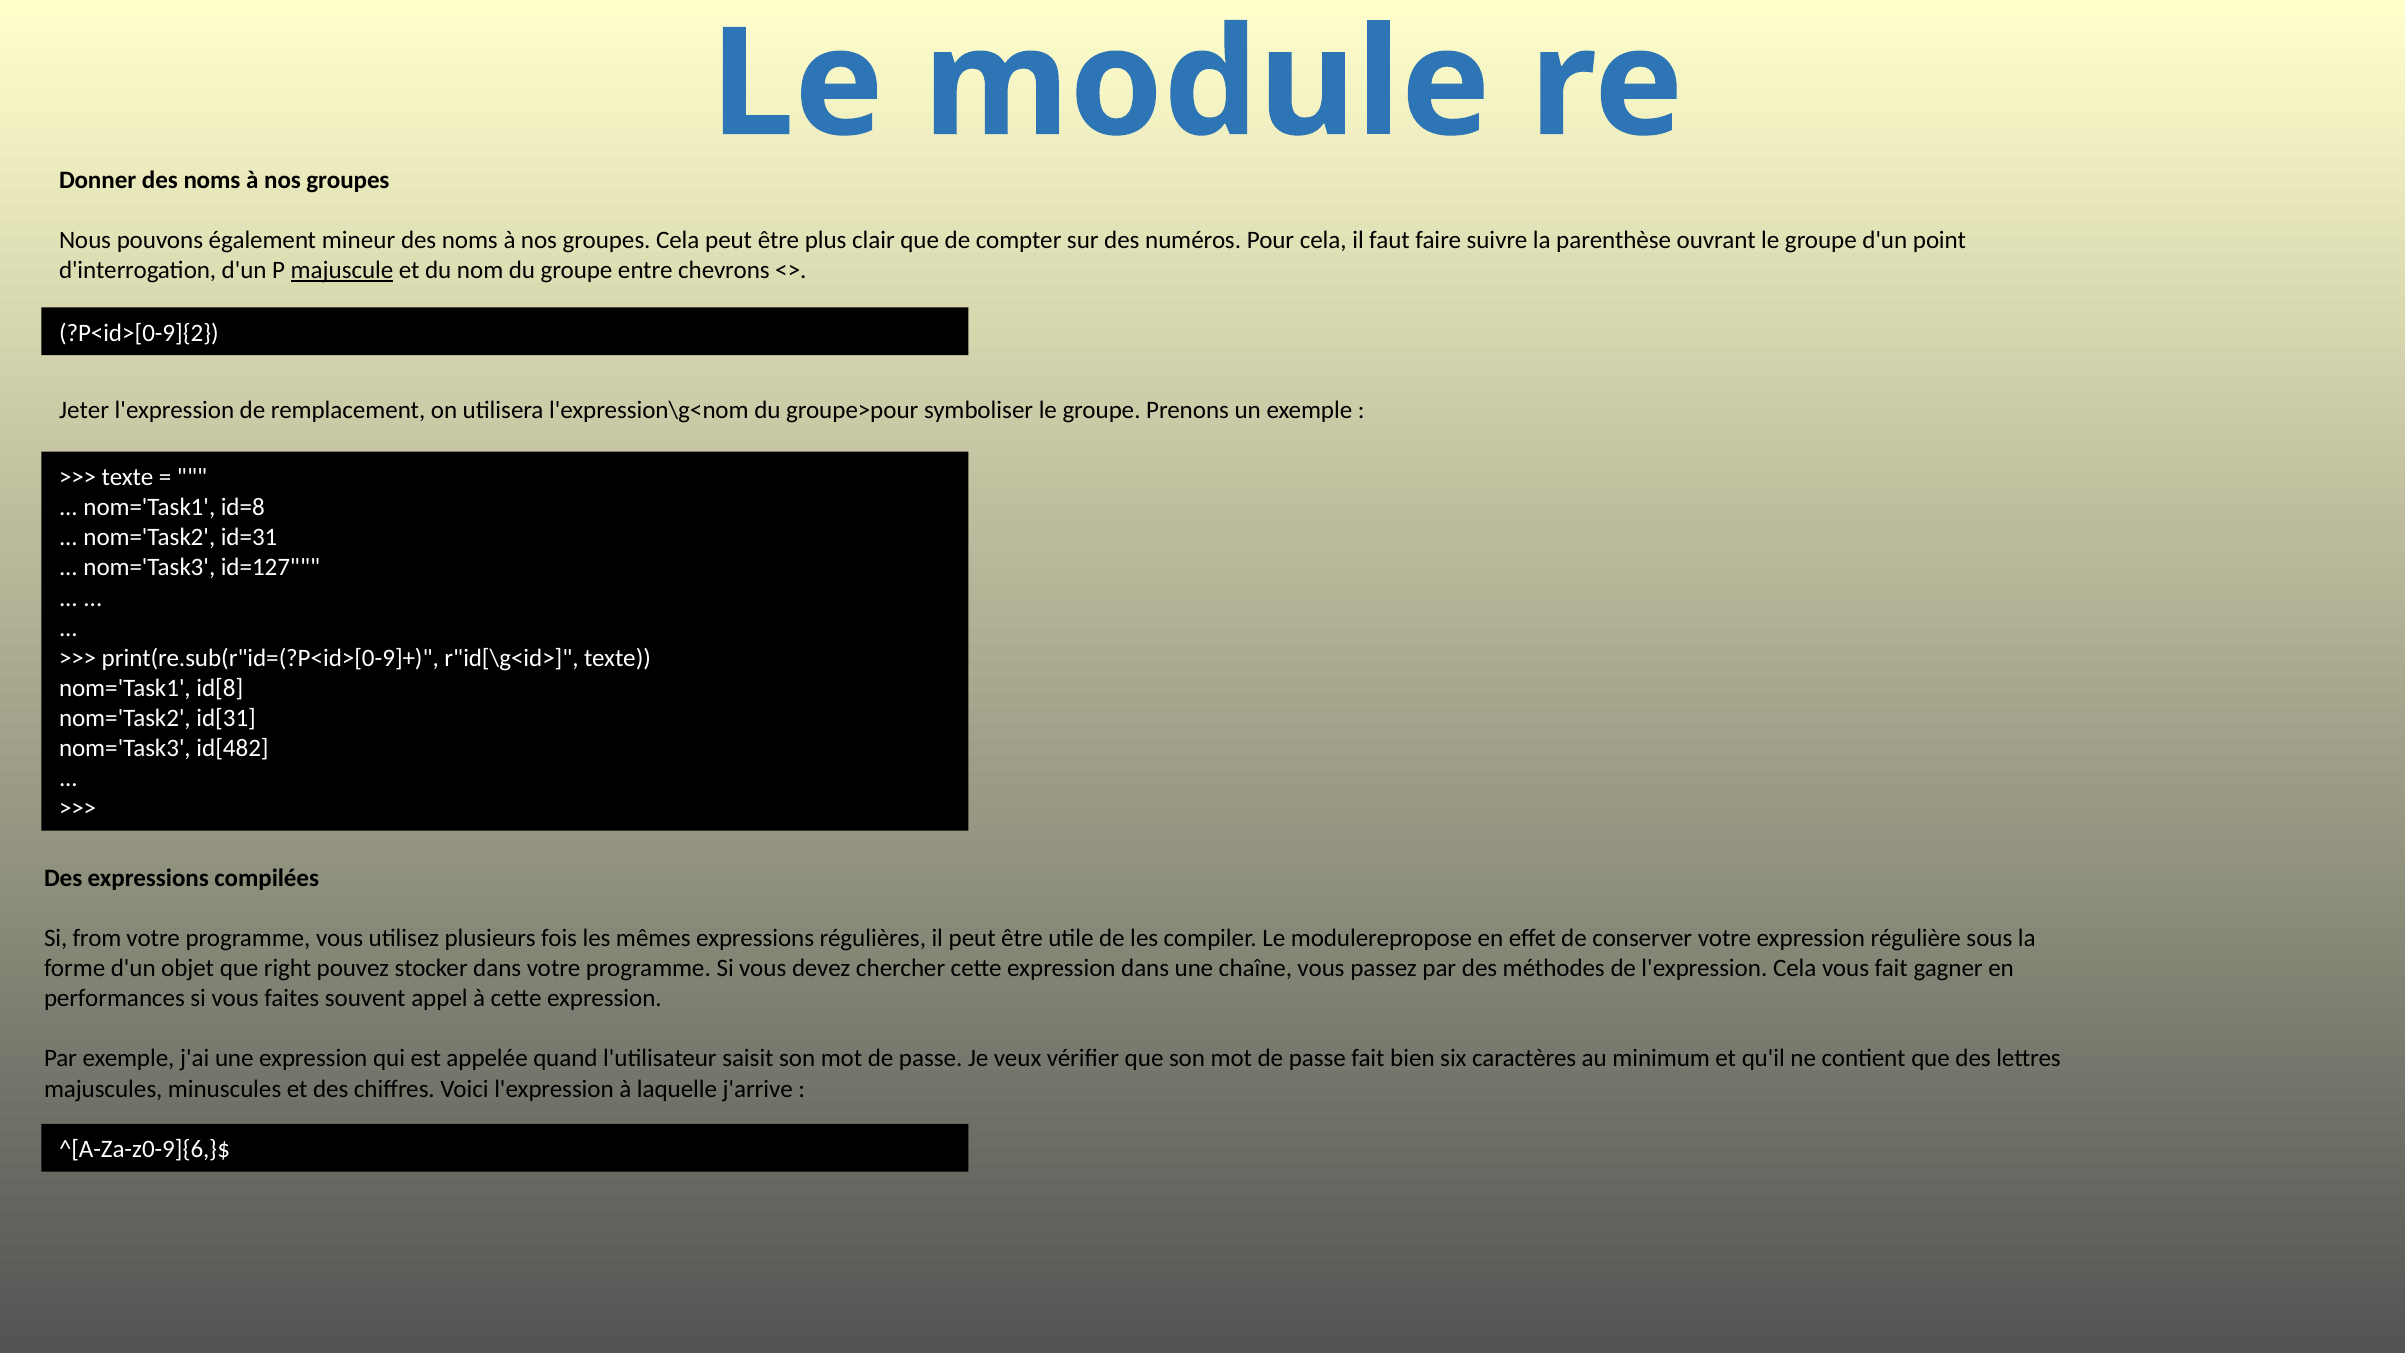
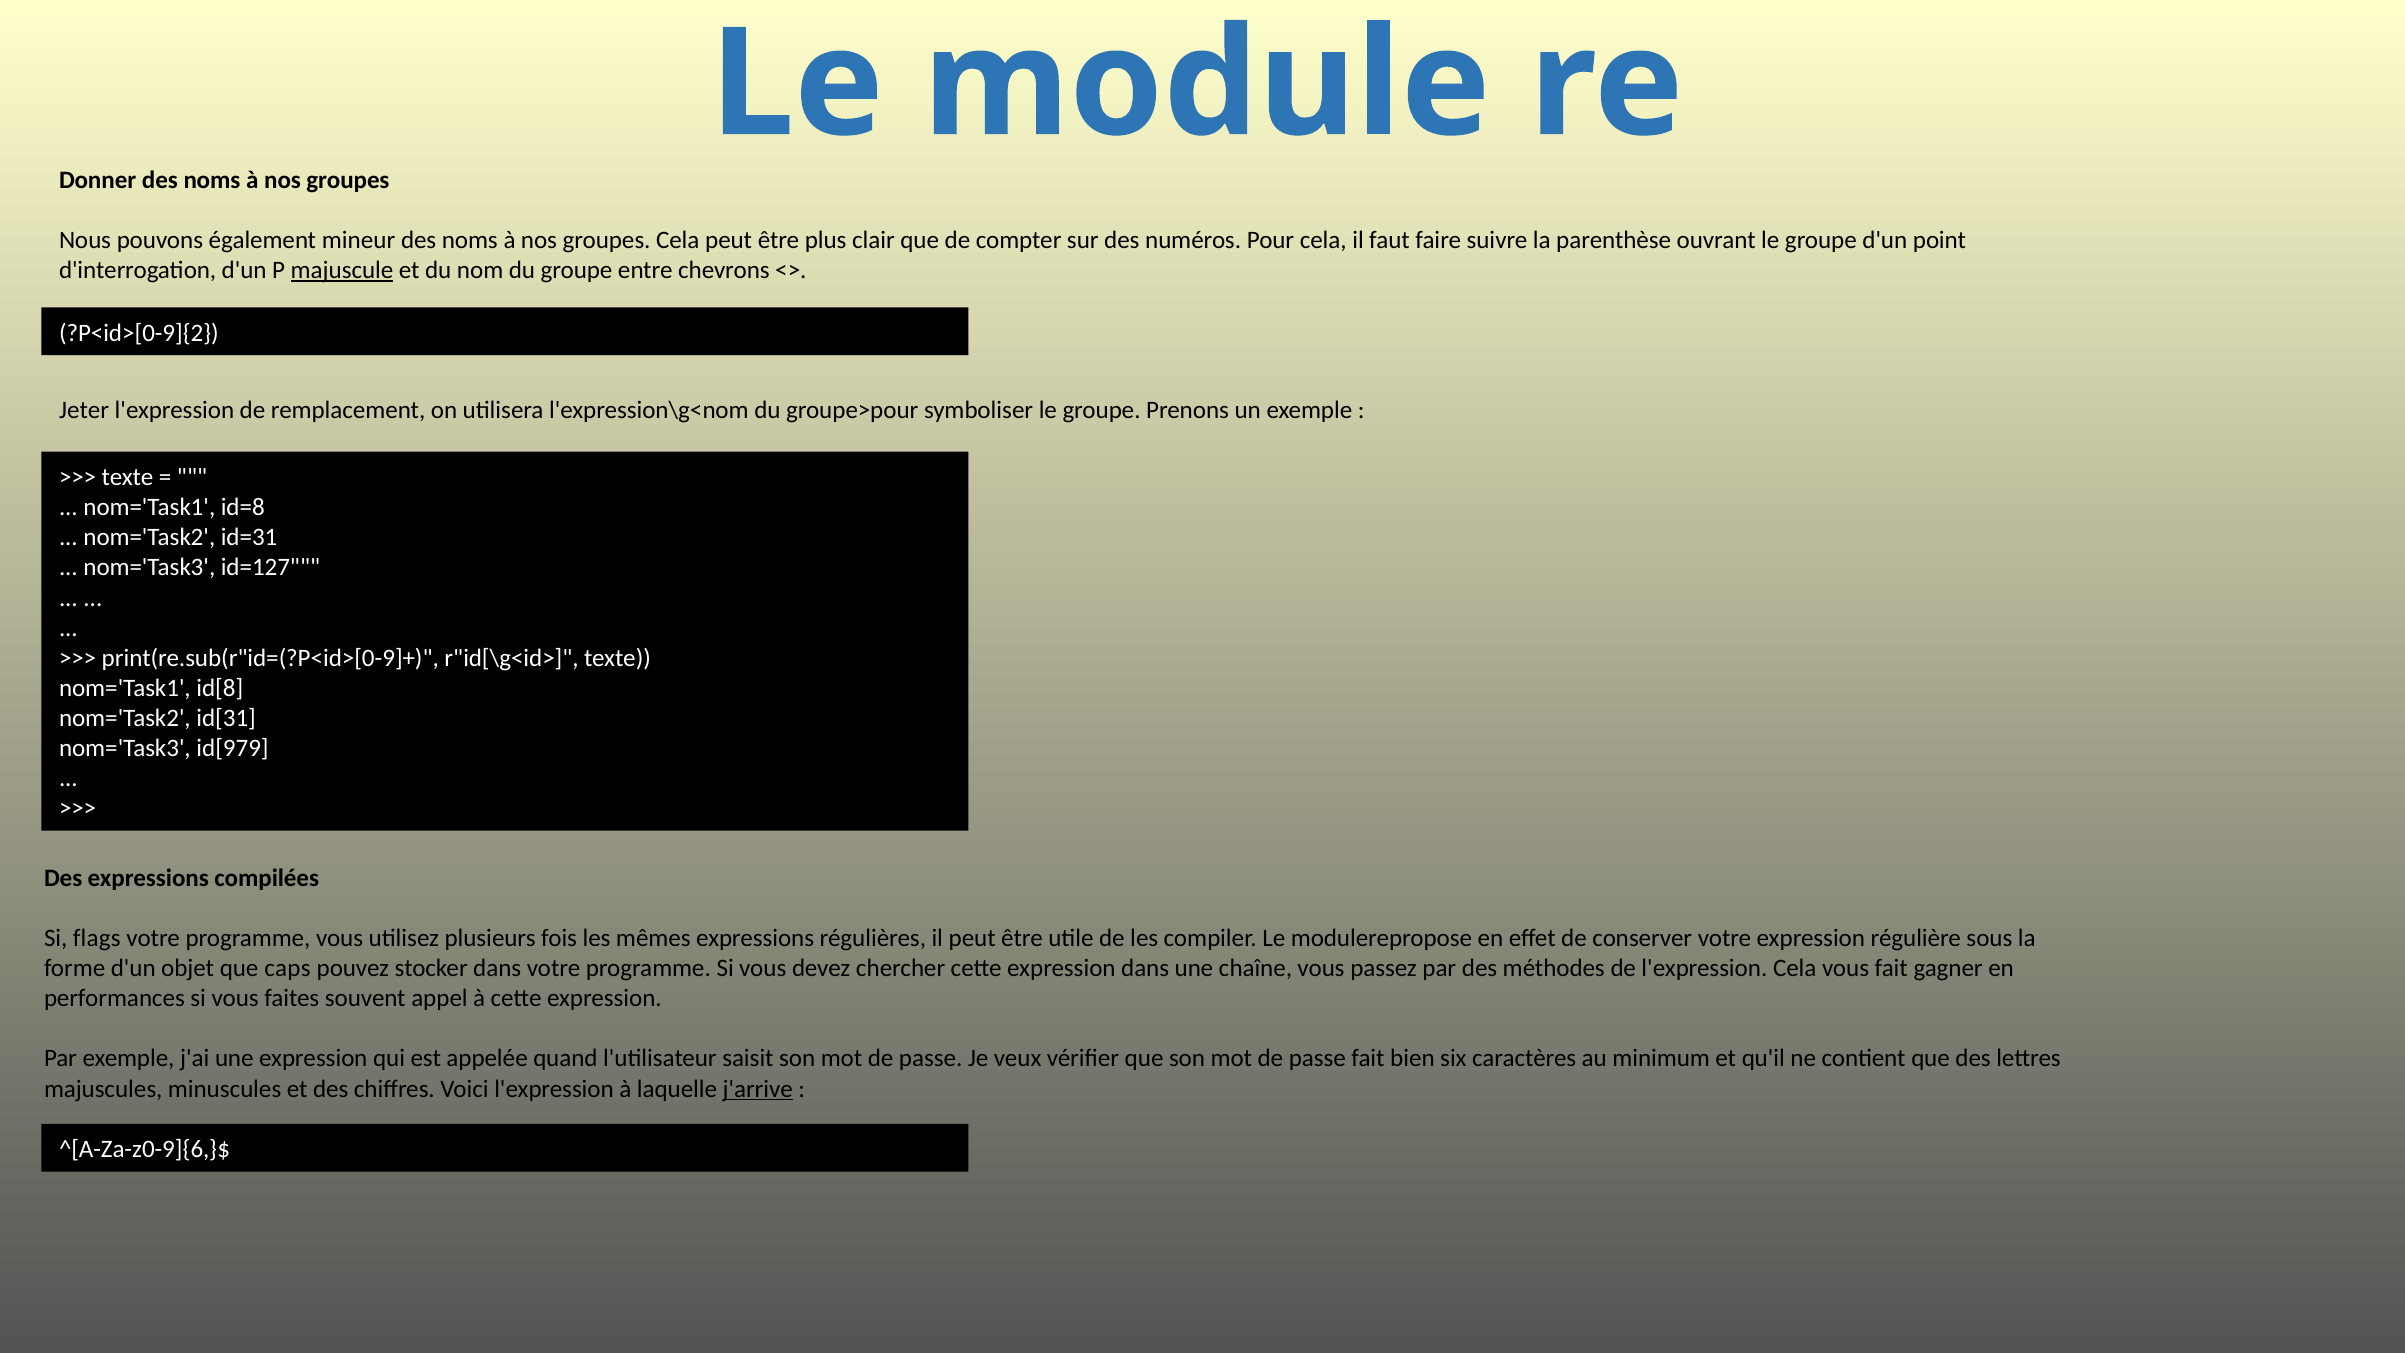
id[482: id[482 -> id[979
from: from -> flags
right: right -> caps
j'arrive underline: none -> present
